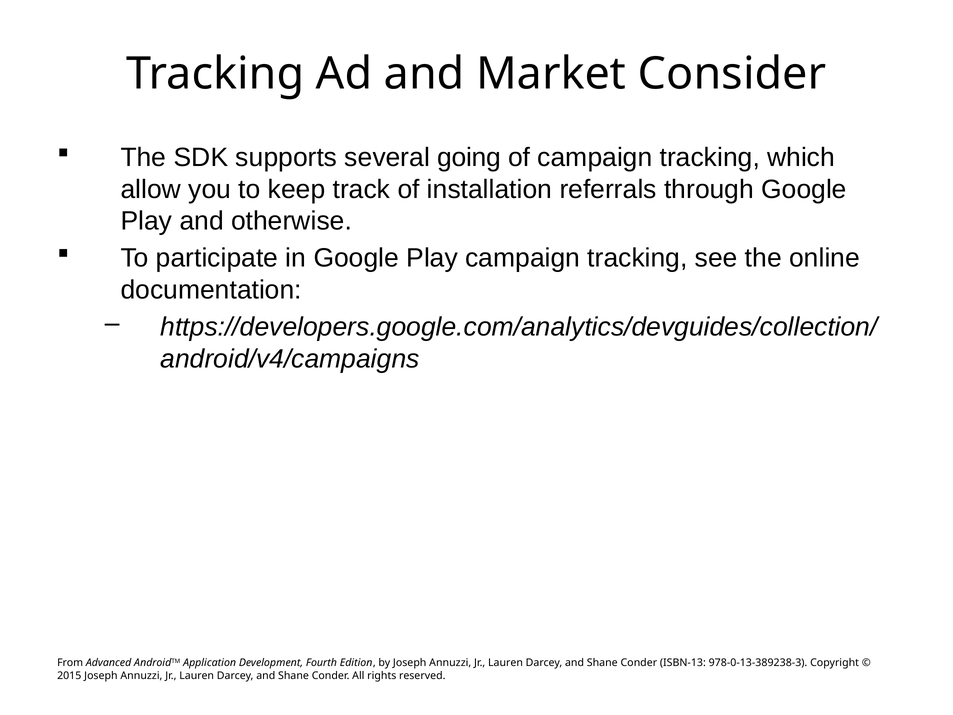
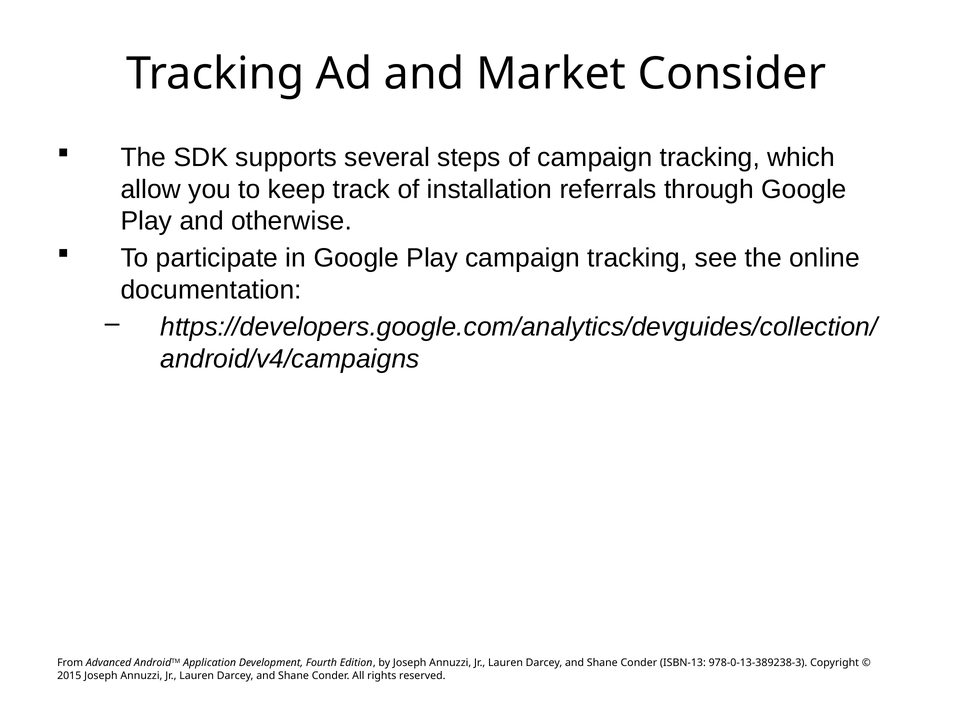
going: going -> steps
